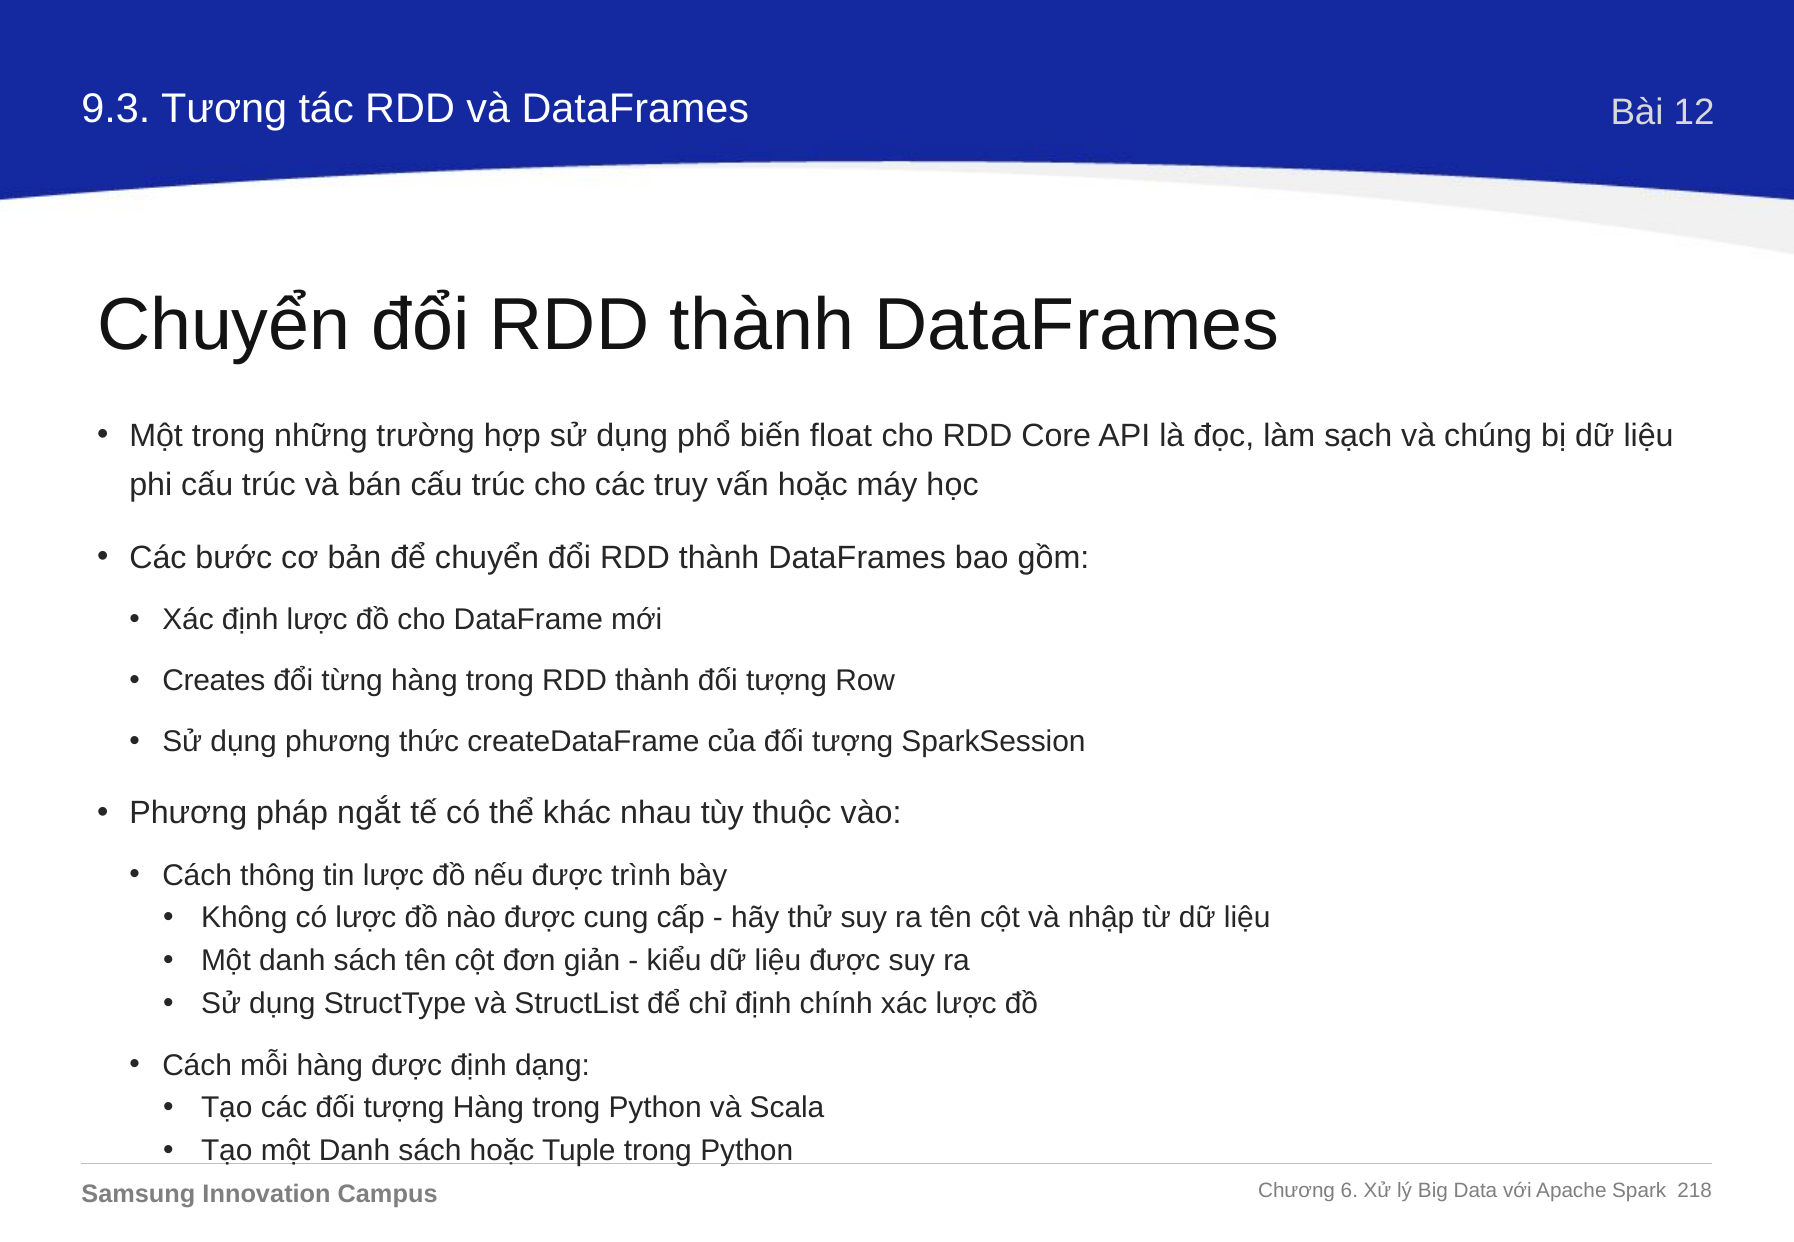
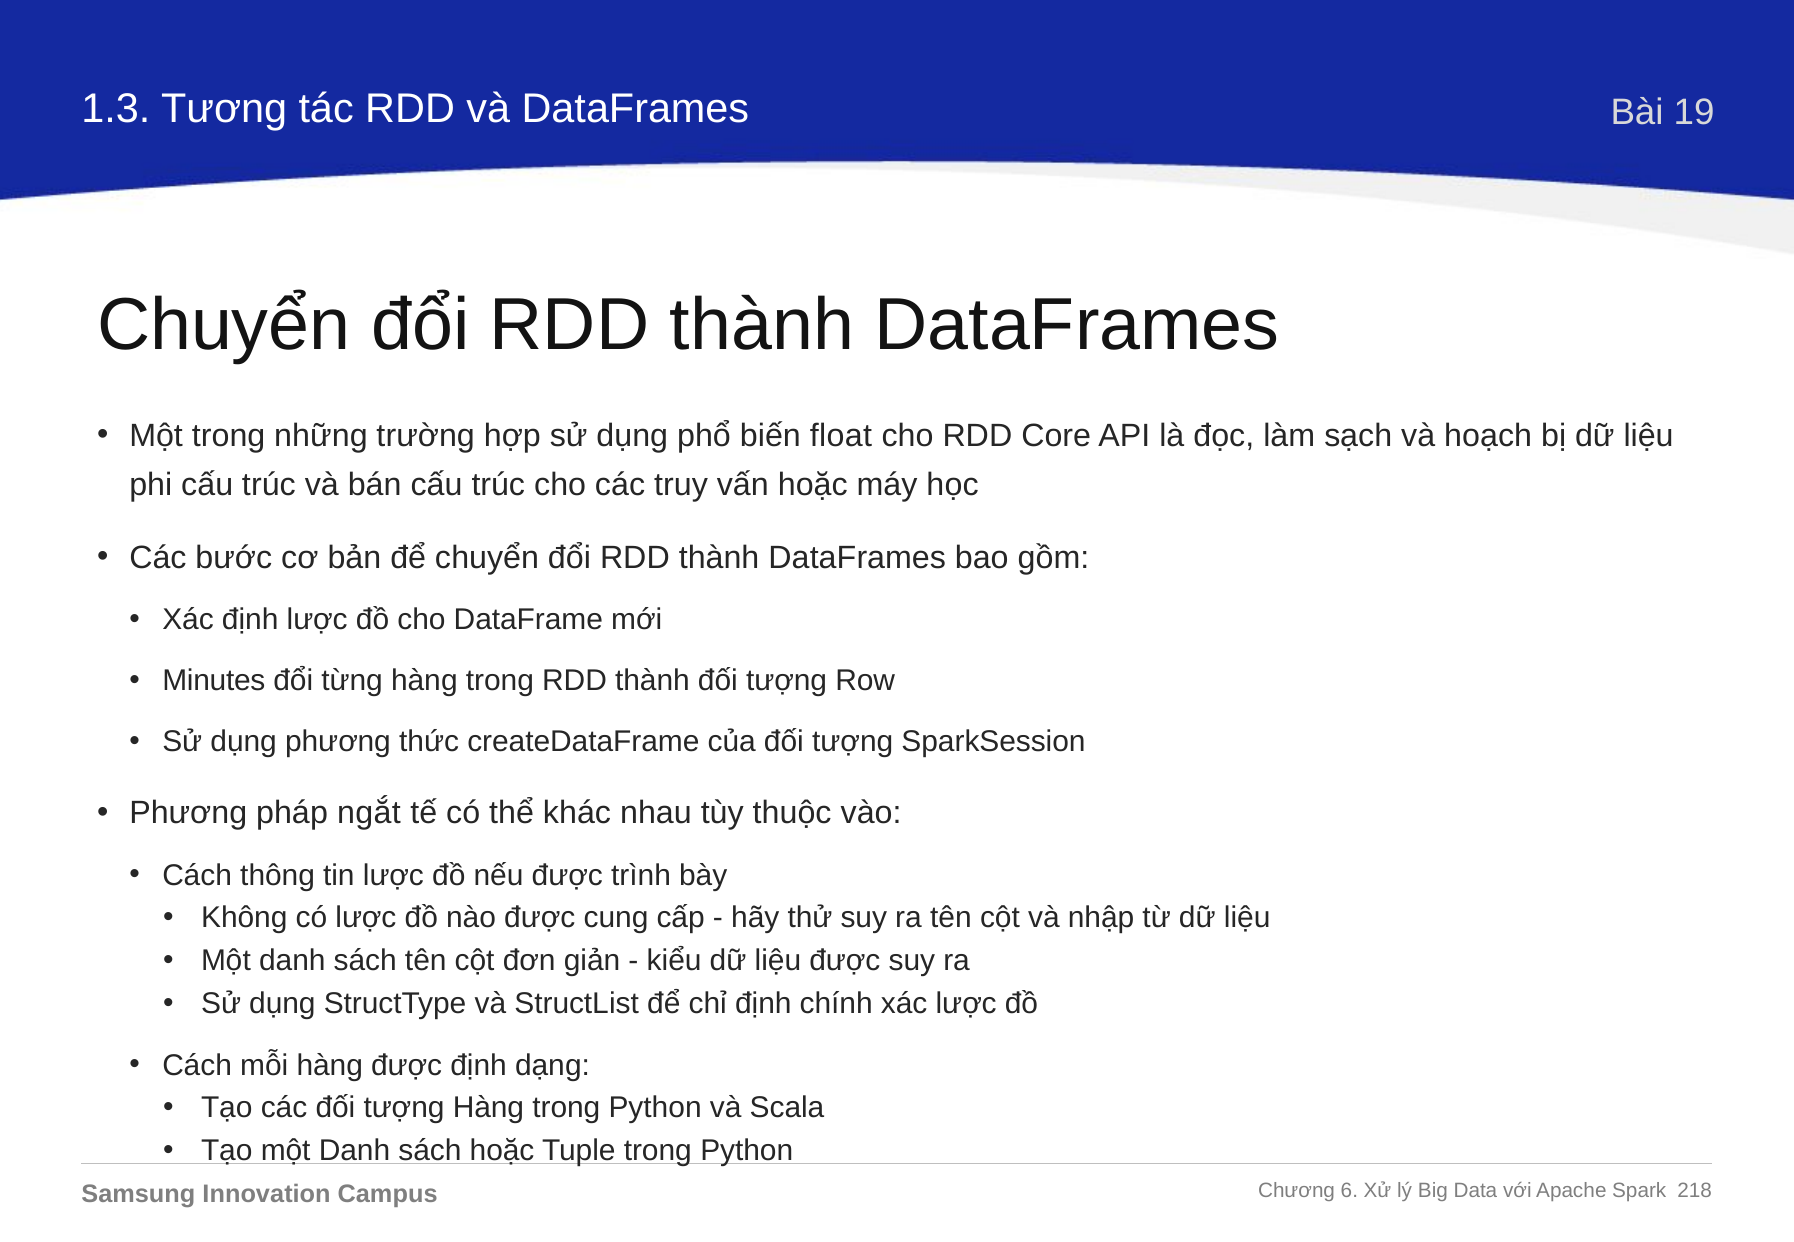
9.3: 9.3 -> 1.3
12: 12 -> 19
chúng: chúng -> hoạch
Creates: Creates -> Minutes
